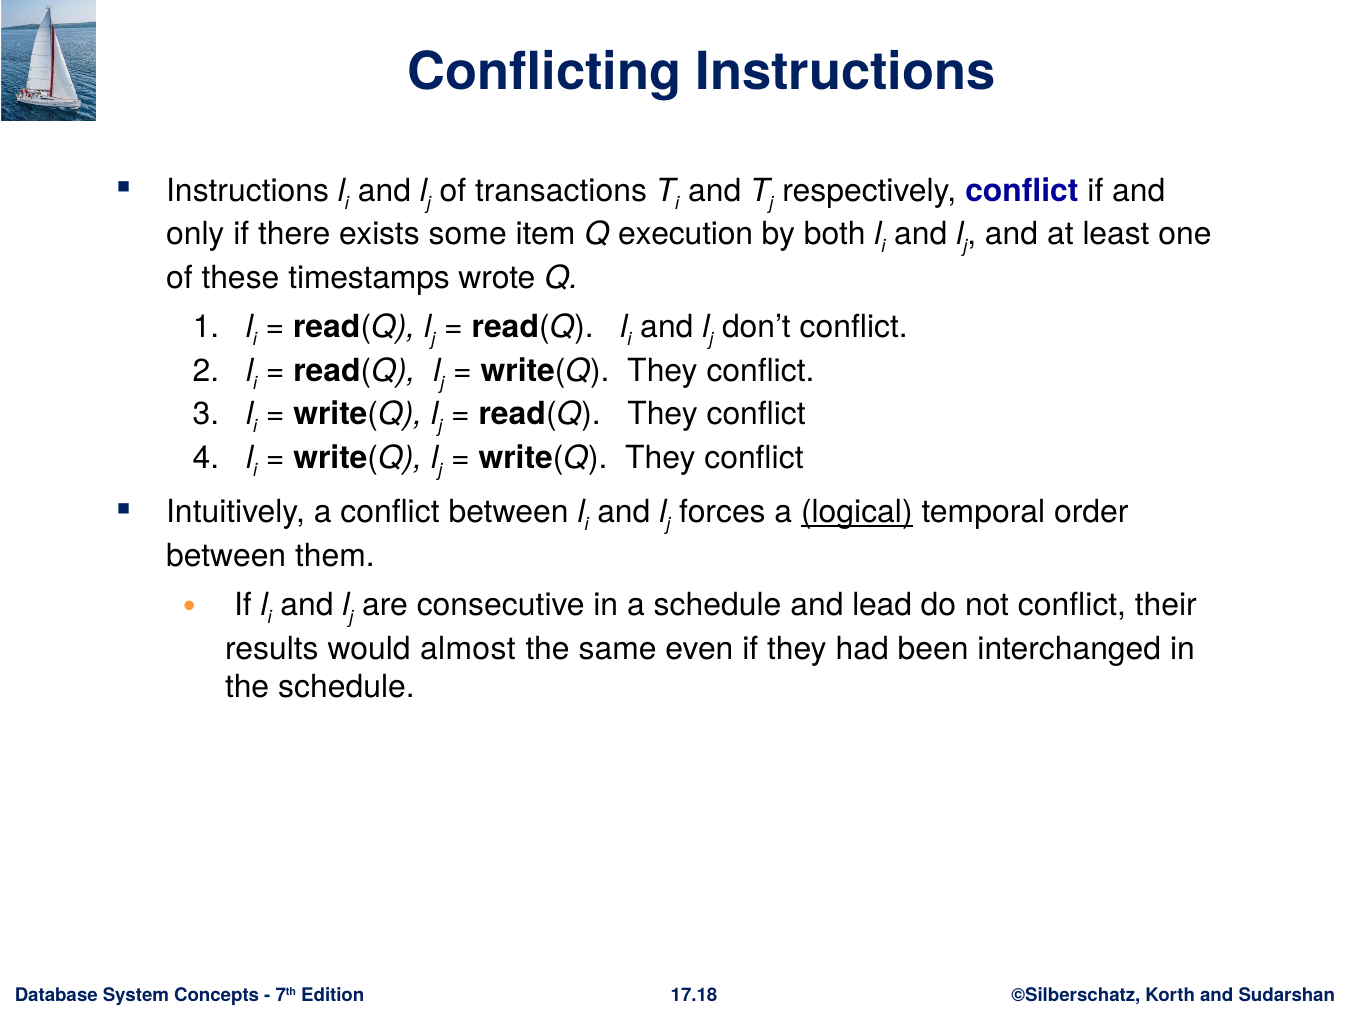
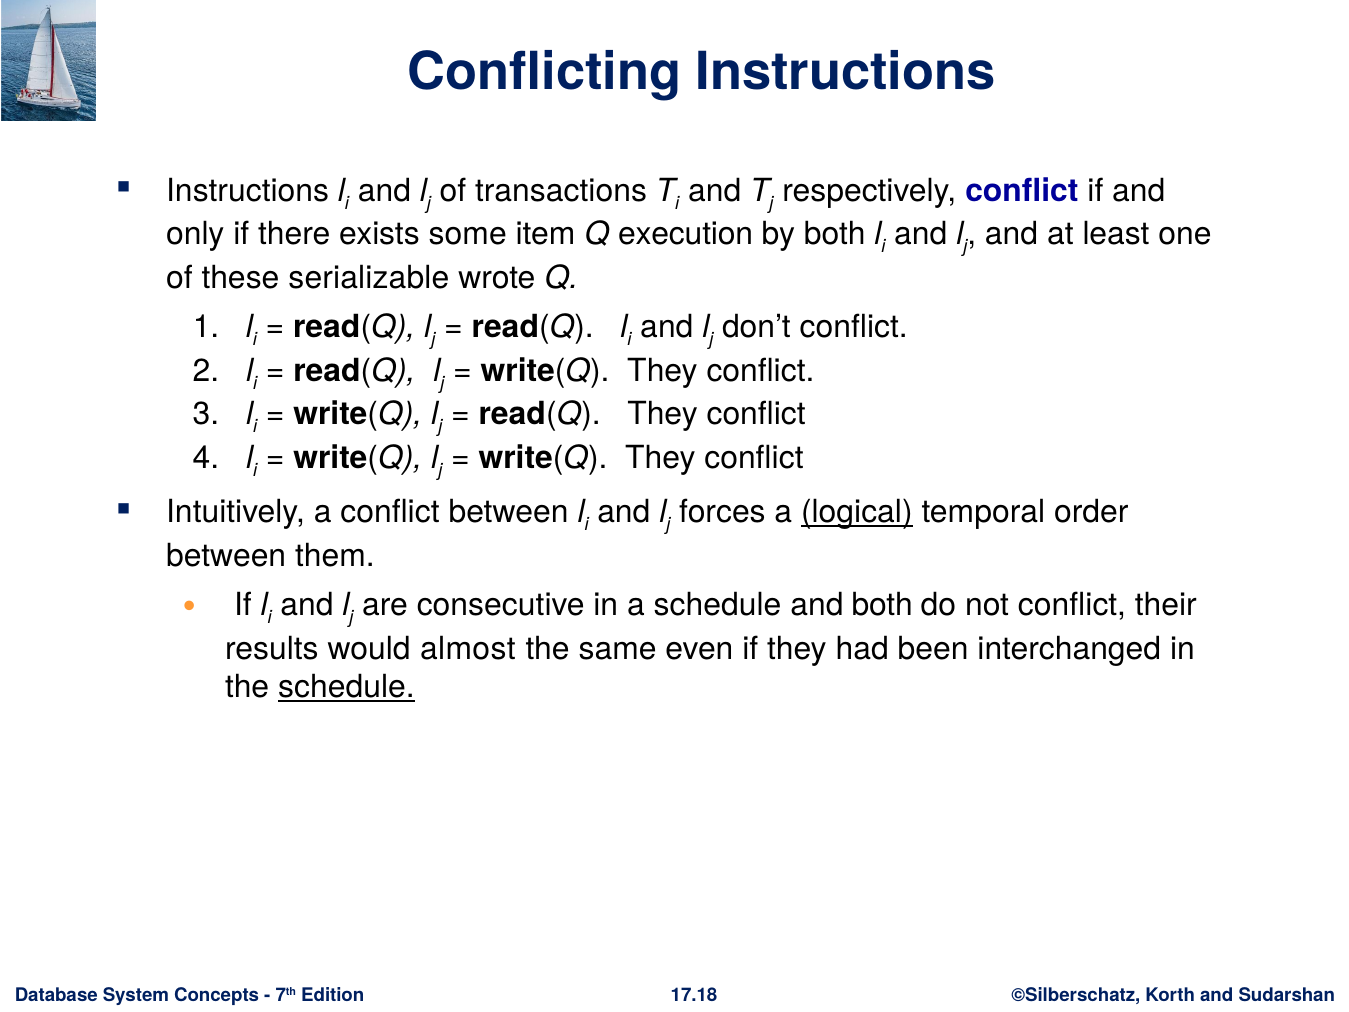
timestamps: timestamps -> serializable
and lead: lead -> both
schedule at (346, 687) underline: none -> present
